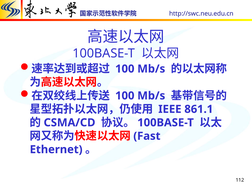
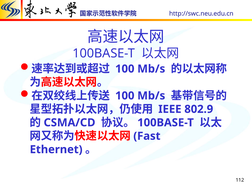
861.1: 861.1 -> 802.9
